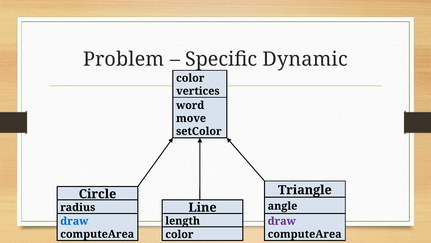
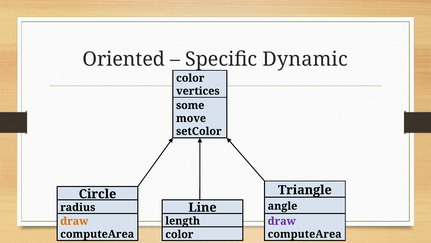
Problem: Problem -> Oriented
word: word -> some
draw at (74, 221) colour: blue -> orange
